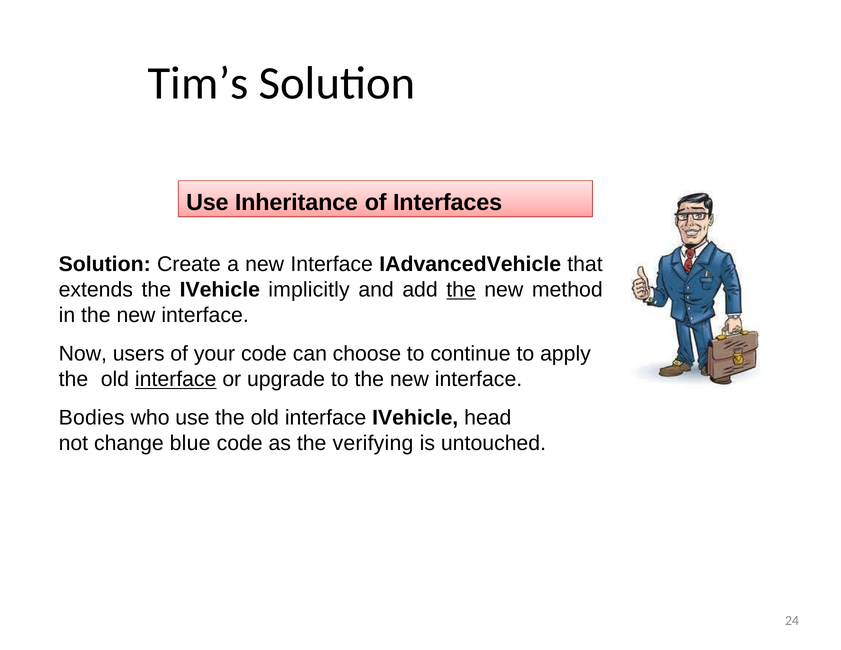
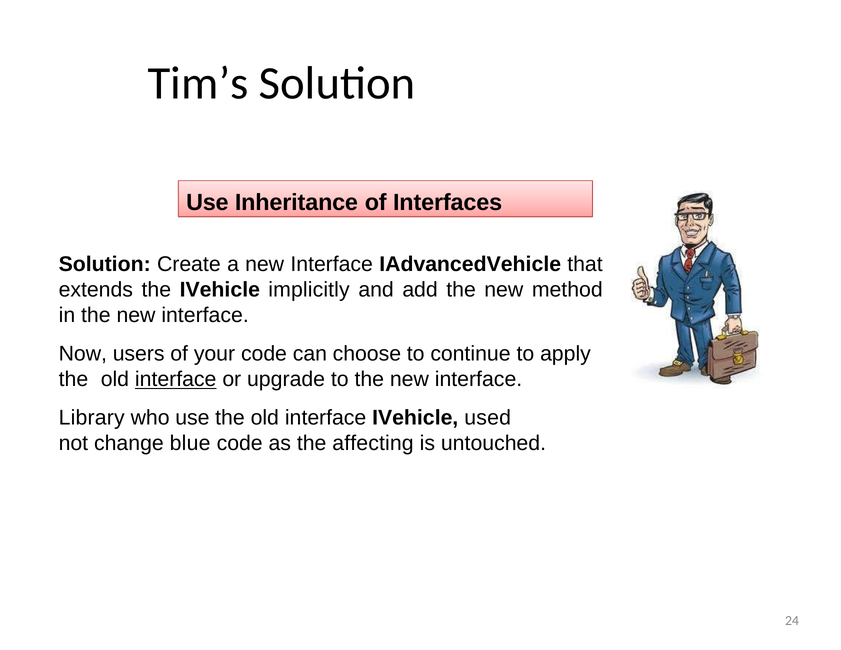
the at (461, 290) underline: present -> none
Bodies: Bodies -> Library
head: head -> used
verifying: verifying -> affecting
